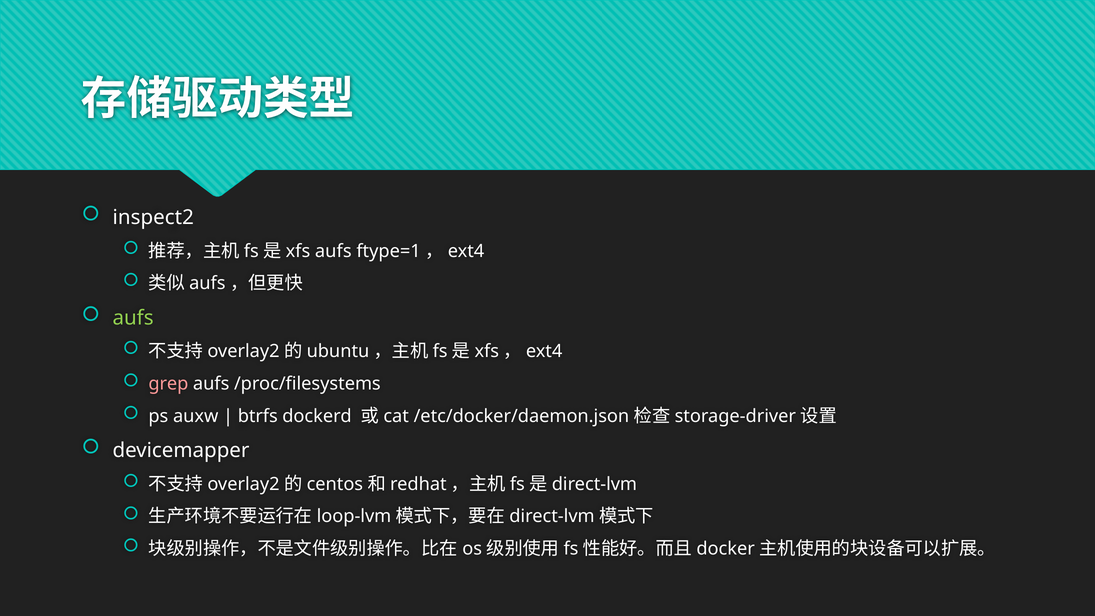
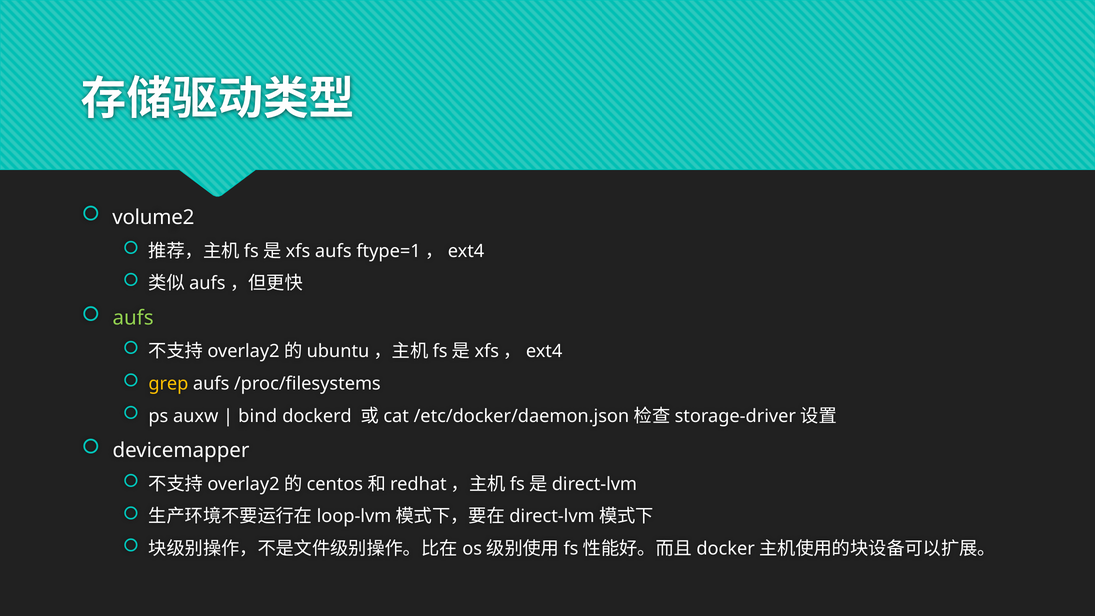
inspect2: inspect2 -> volume2
grep colour: pink -> yellow
btrfs: btrfs -> bind
